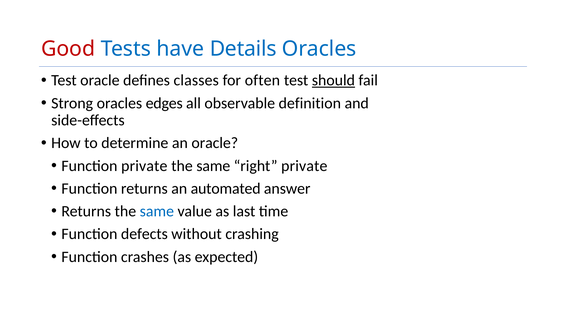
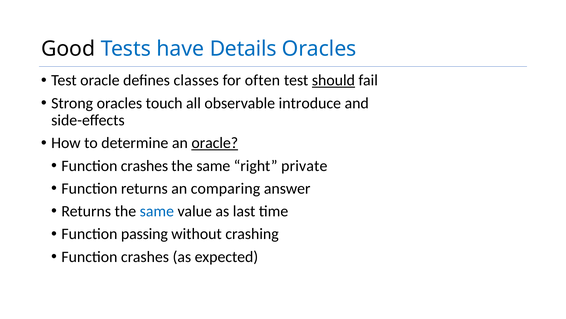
Good colour: red -> black
edges: edges -> touch
definition: definition -> introduce
oracle at (215, 143) underline: none -> present
private at (144, 165): private -> crashes
automated: automated -> comparing
defects: defects -> passing
